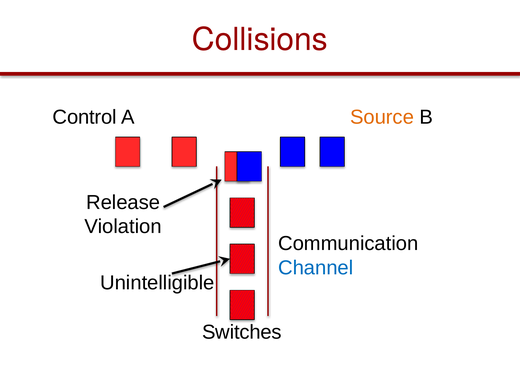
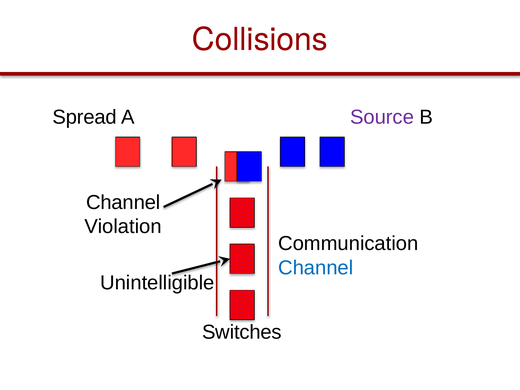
Control: Control -> Spread
Source colour: orange -> purple
Release at (123, 202): Release -> Channel
